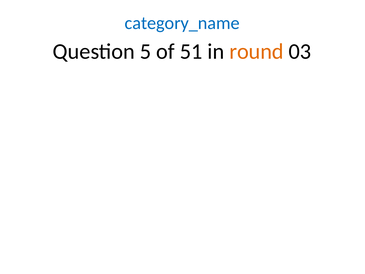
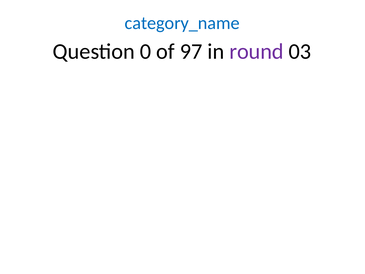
5: 5 -> 0
51: 51 -> 97
round colour: orange -> purple
